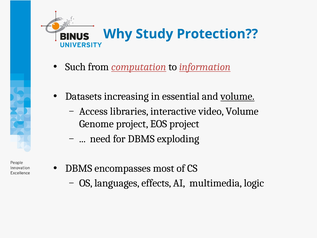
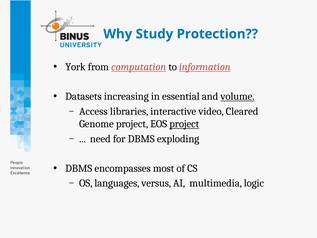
Such: Such -> York
video Volume: Volume -> Cleared
project at (184, 124) underline: none -> present
effects: effects -> versus
